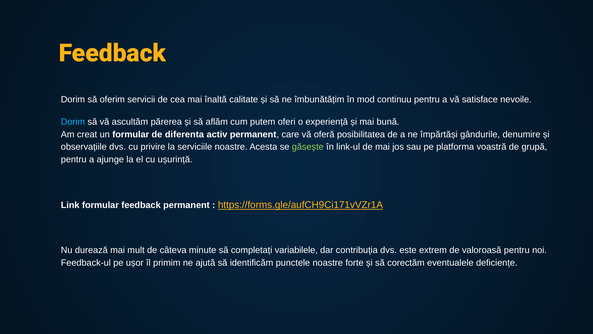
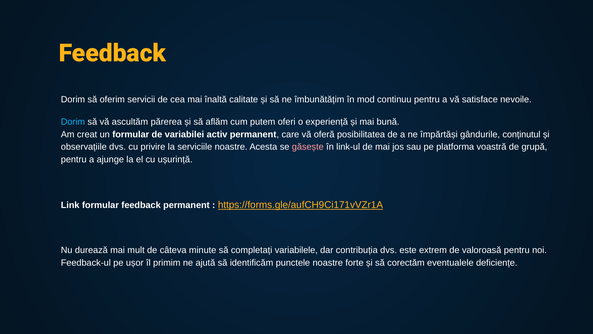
diferenta: diferenta -> variabilei
denumire: denumire -> conținutul
găsește colour: light green -> pink
